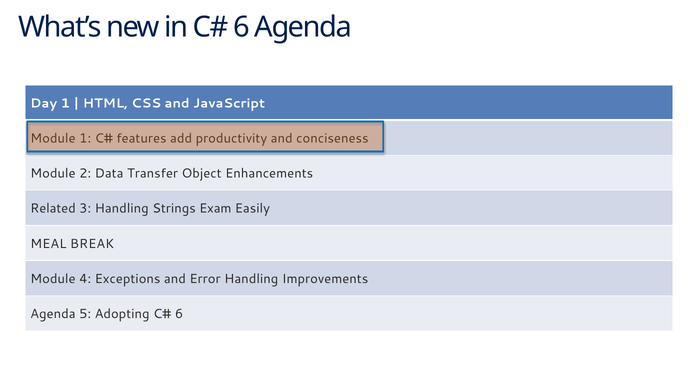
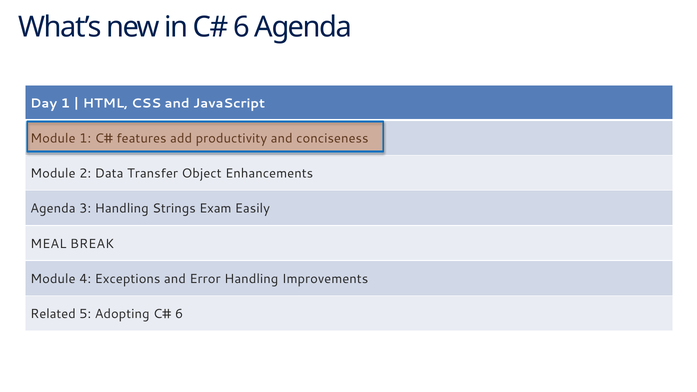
Related at (53, 209): Related -> Agenda
Agenda at (53, 314): Agenda -> Related
